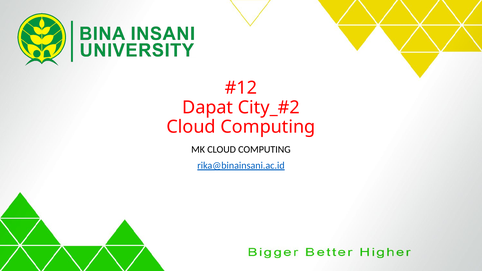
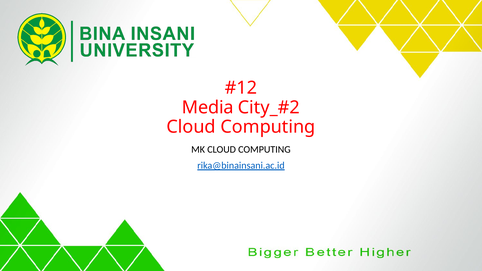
Dapat: Dapat -> Media
